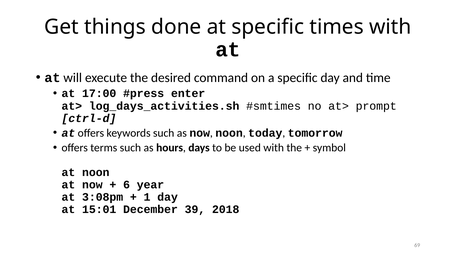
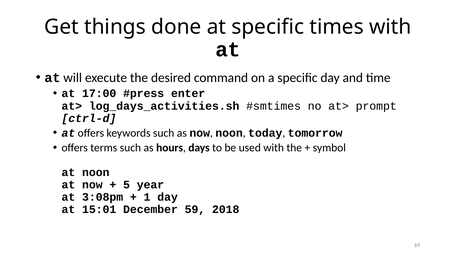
6: 6 -> 5
39: 39 -> 59
